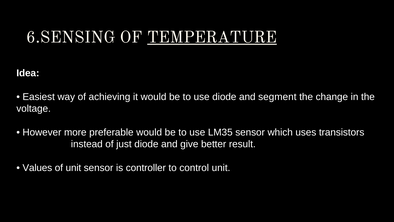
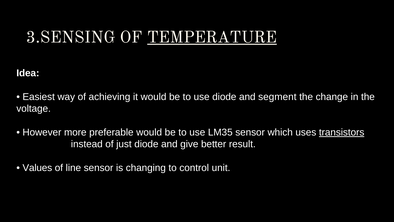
6.SENSING: 6.SENSING -> 3.SENSING
transistors underline: none -> present
of unit: unit -> line
controller: controller -> changing
